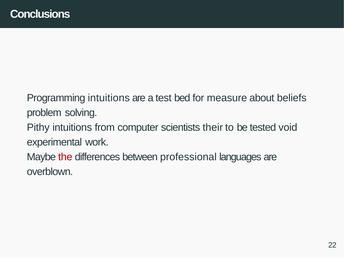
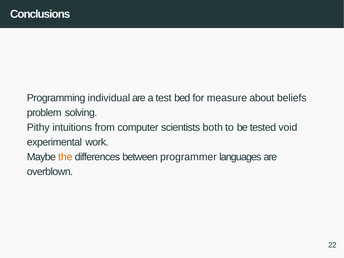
Programming intuitions: intuitions -> individual
their: their -> both
the colour: red -> orange
professional: professional -> programmer
